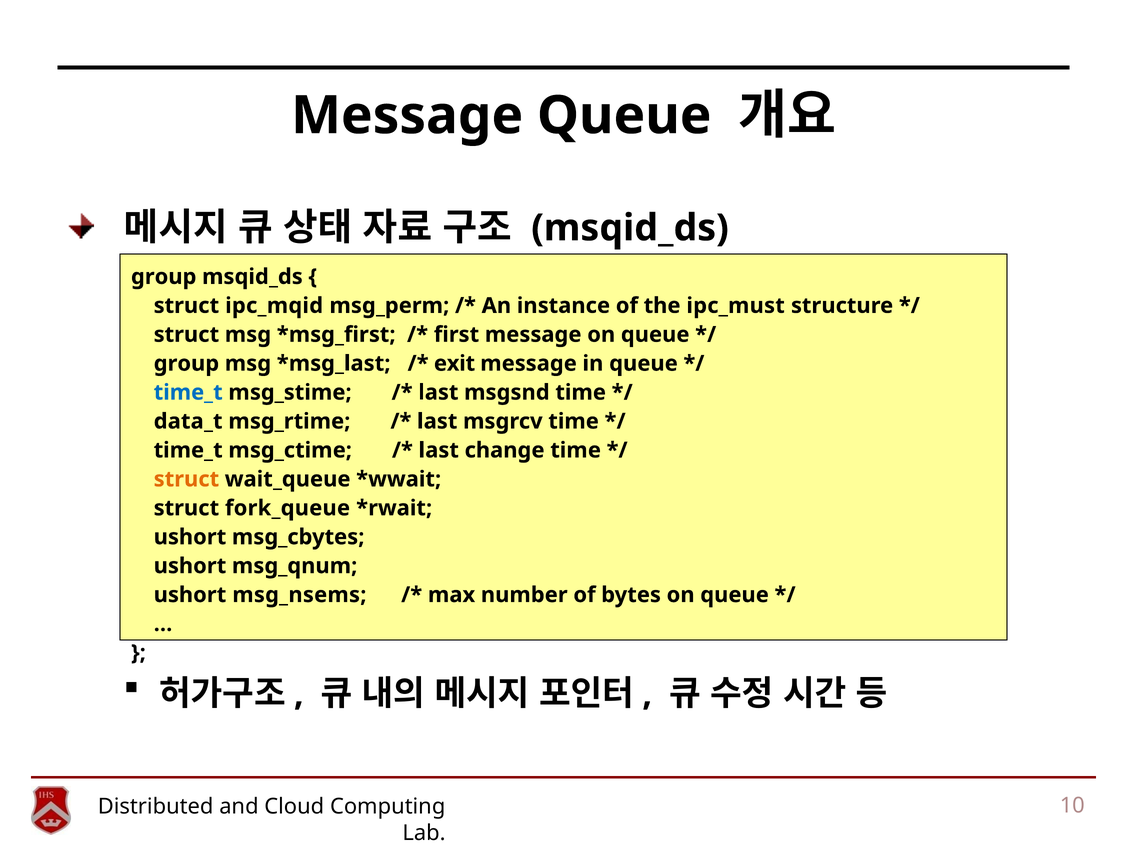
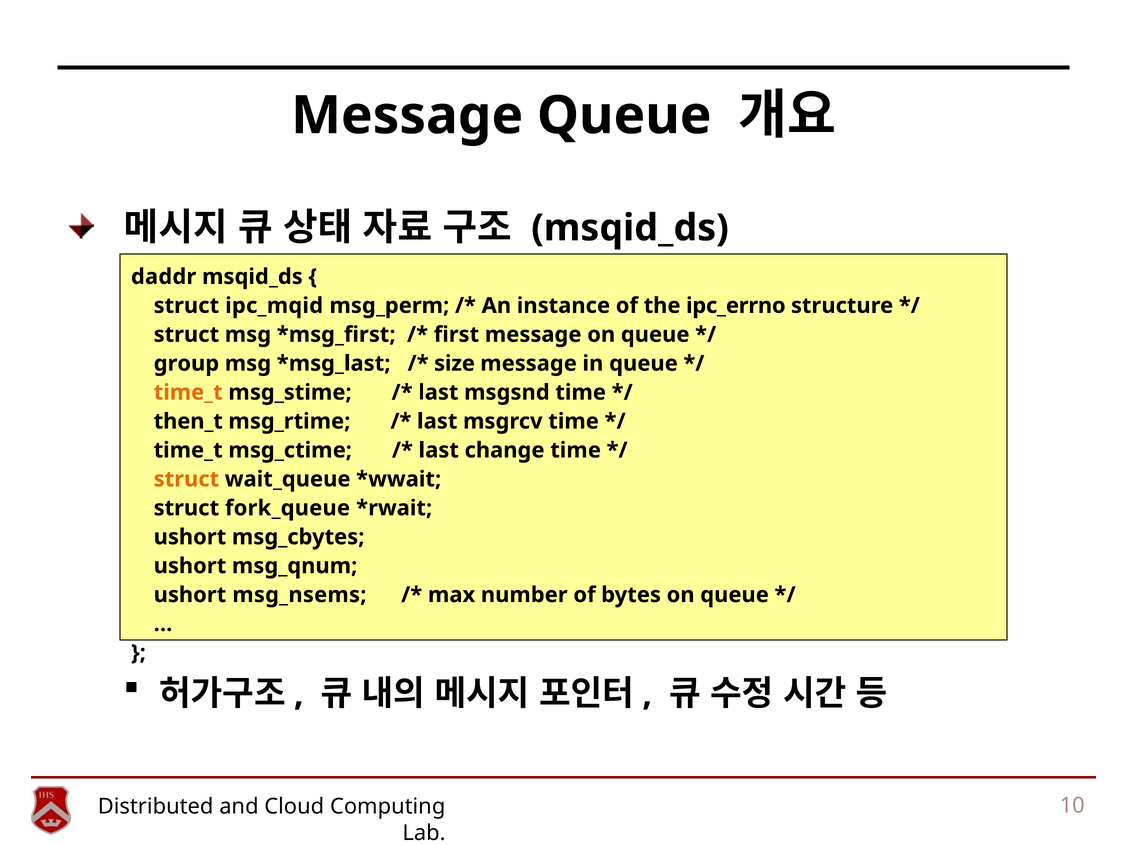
group at (164, 277): group -> daddr
ipc_must: ipc_must -> ipc_errno
exit: exit -> size
time_t at (188, 393) colour: blue -> orange
data_t: data_t -> then_t
